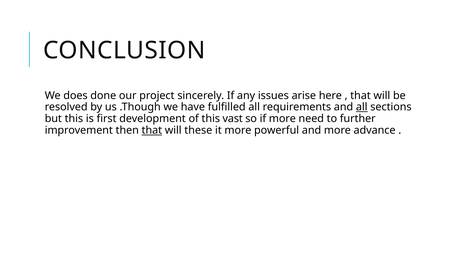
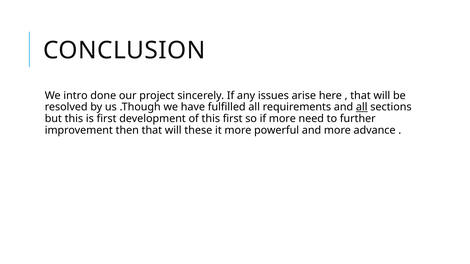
does: does -> intro
this vast: vast -> first
that at (152, 131) underline: present -> none
